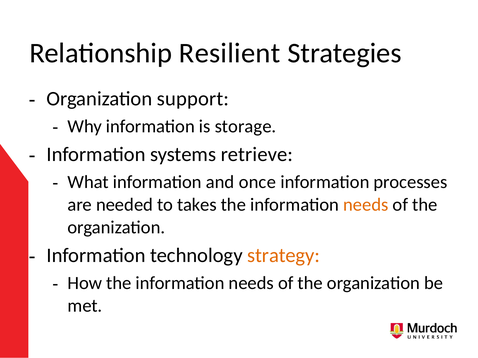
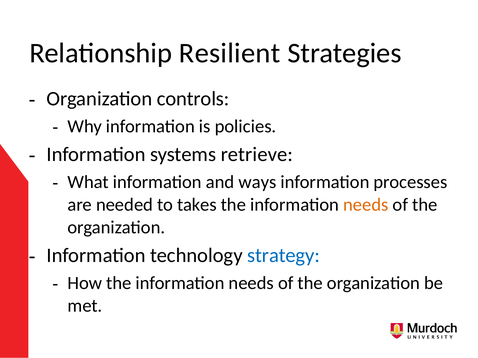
support: support -> controls
storage: storage -> policies
once: once -> ways
strategy colour: orange -> blue
